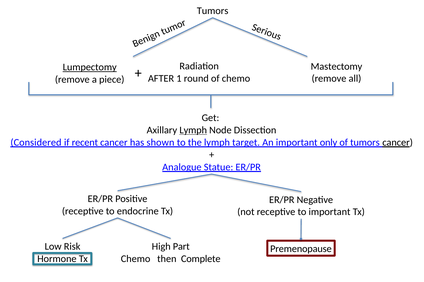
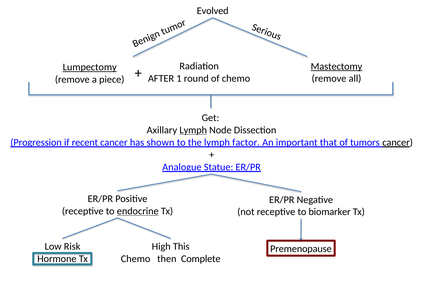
Tumors at (213, 11): Tumors -> Evolved
Mastectomy underline: none -> present
Considered: Considered -> Progression
target: target -> factor
only: only -> that
endocrine underline: none -> present
to important: important -> biomarker
Part: Part -> This
